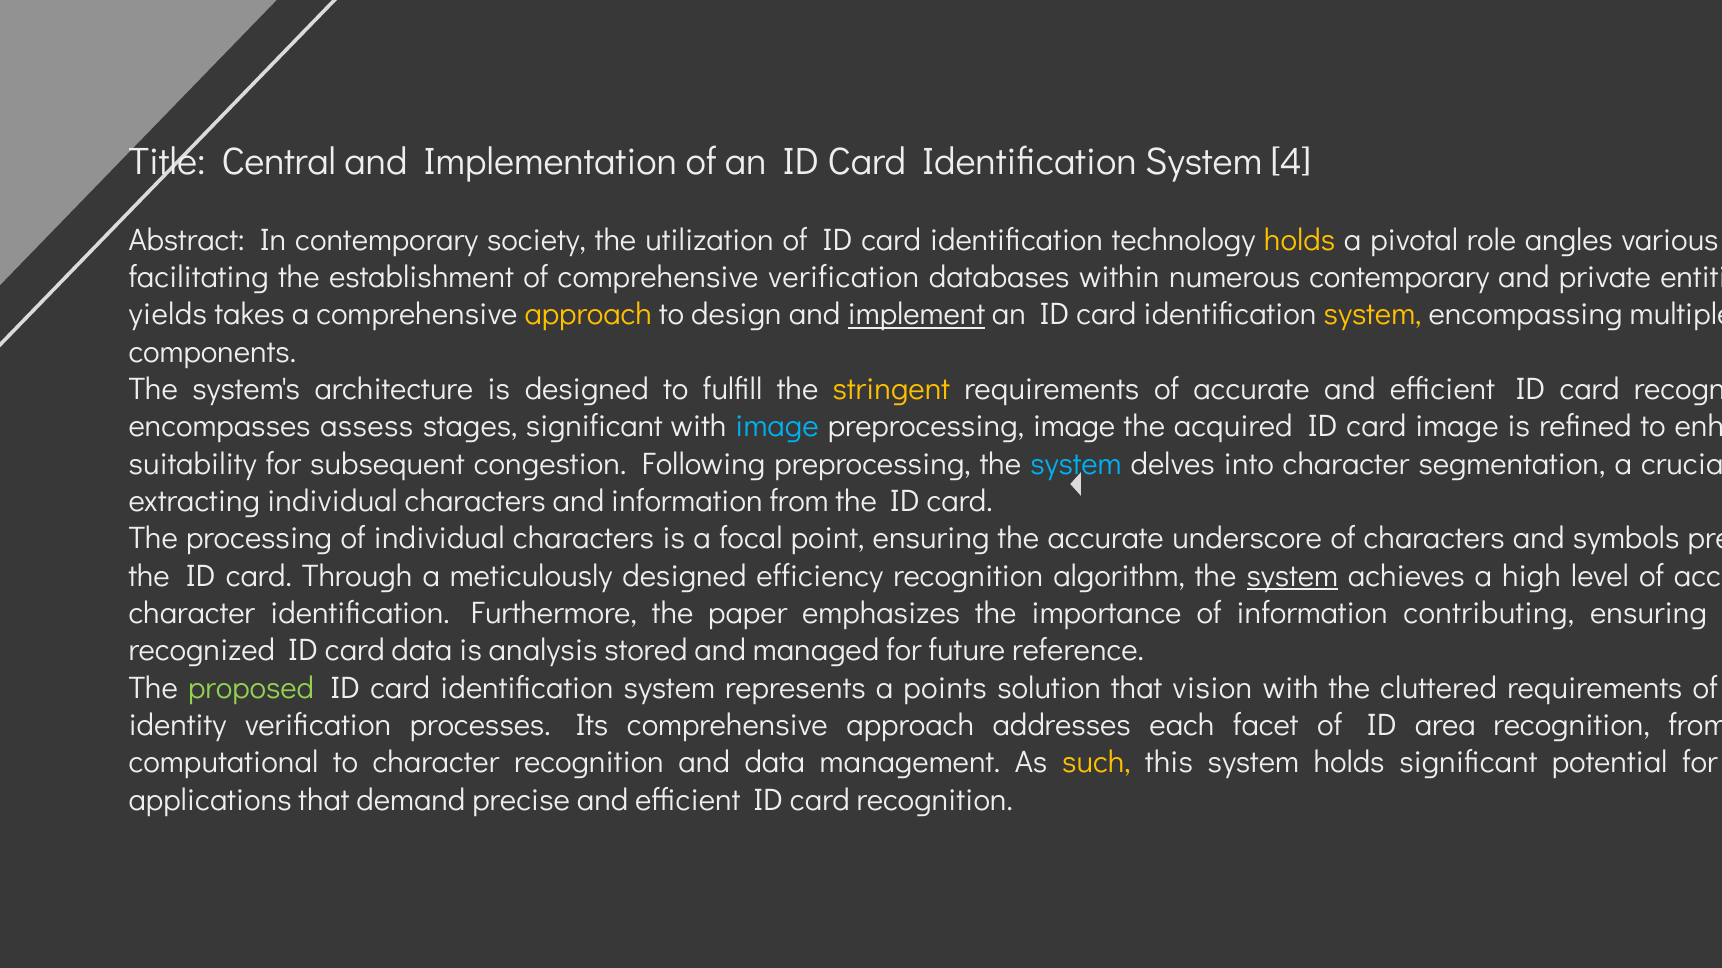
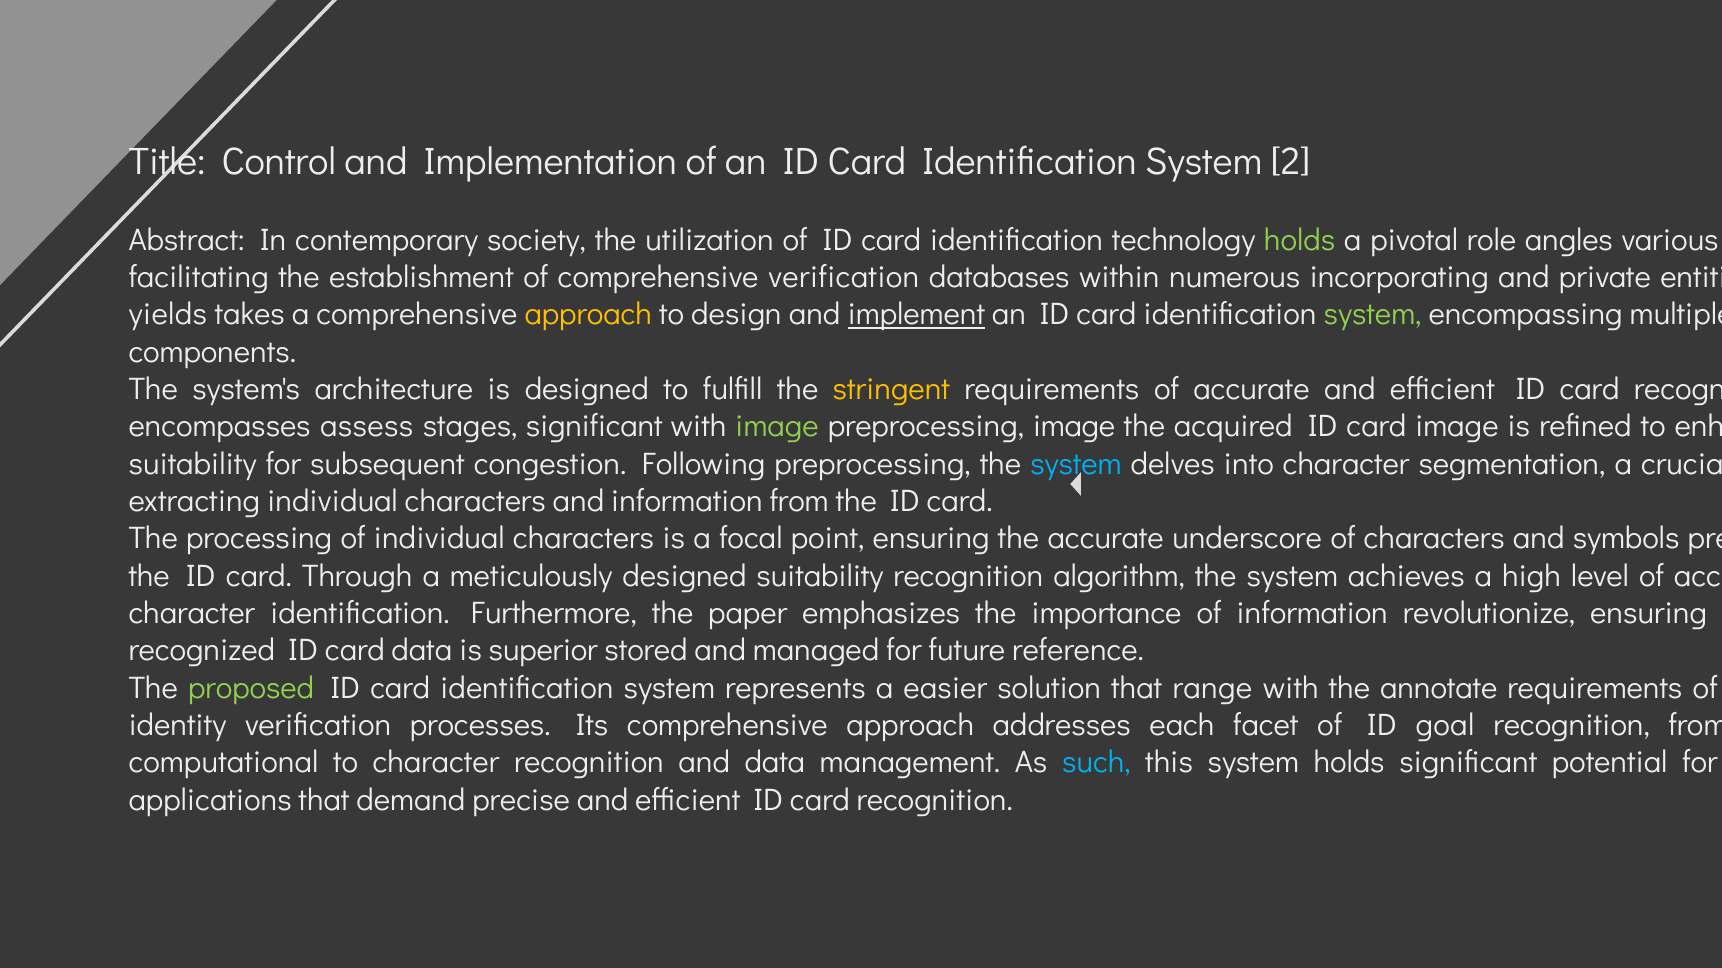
Central: Central -> Control
4: 4 -> 2
holds at (1300, 240) colour: yellow -> light green
numerous contemporary: contemporary -> incorporating
system at (1373, 315) colour: yellow -> light green
image at (777, 427) colour: light blue -> light green
designed efficiency: efficiency -> suitability
system at (1292, 576) underline: present -> none
contributing: contributing -> revolutionize
analysis: analysis -> superior
points: points -> easier
vision: vision -> range
cluttered: cluttered -> annotate
area: area -> goal
such colour: yellow -> light blue
